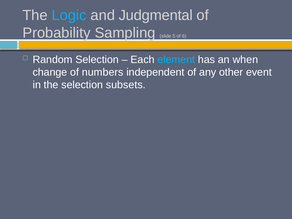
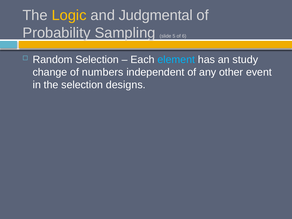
Logic colour: light blue -> yellow
when: when -> study
subsets: subsets -> designs
